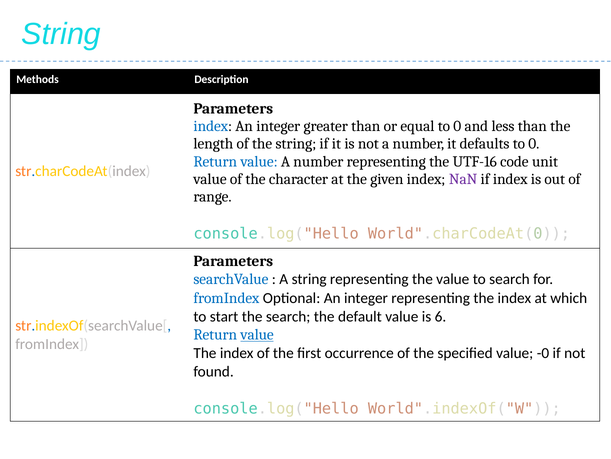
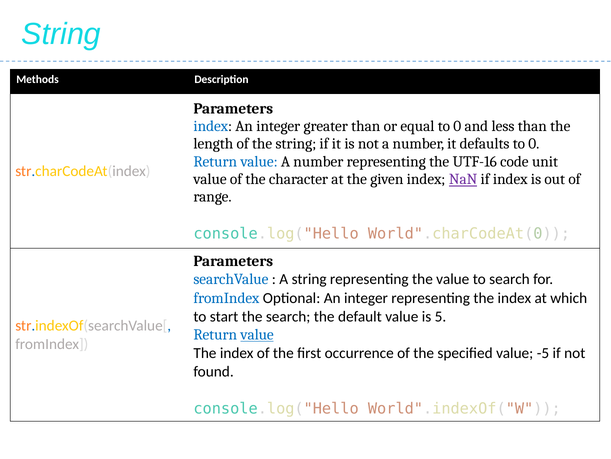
NaN underline: none -> present
6: 6 -> 5
-0: -0 -> -5
